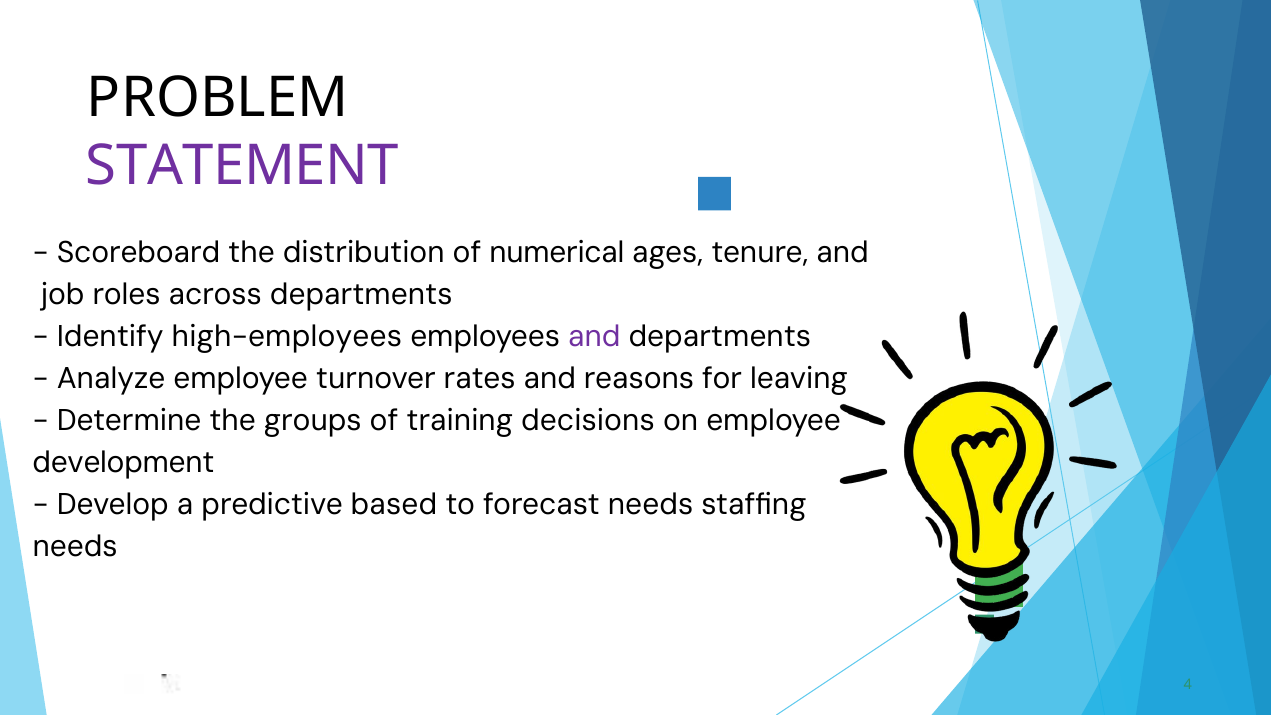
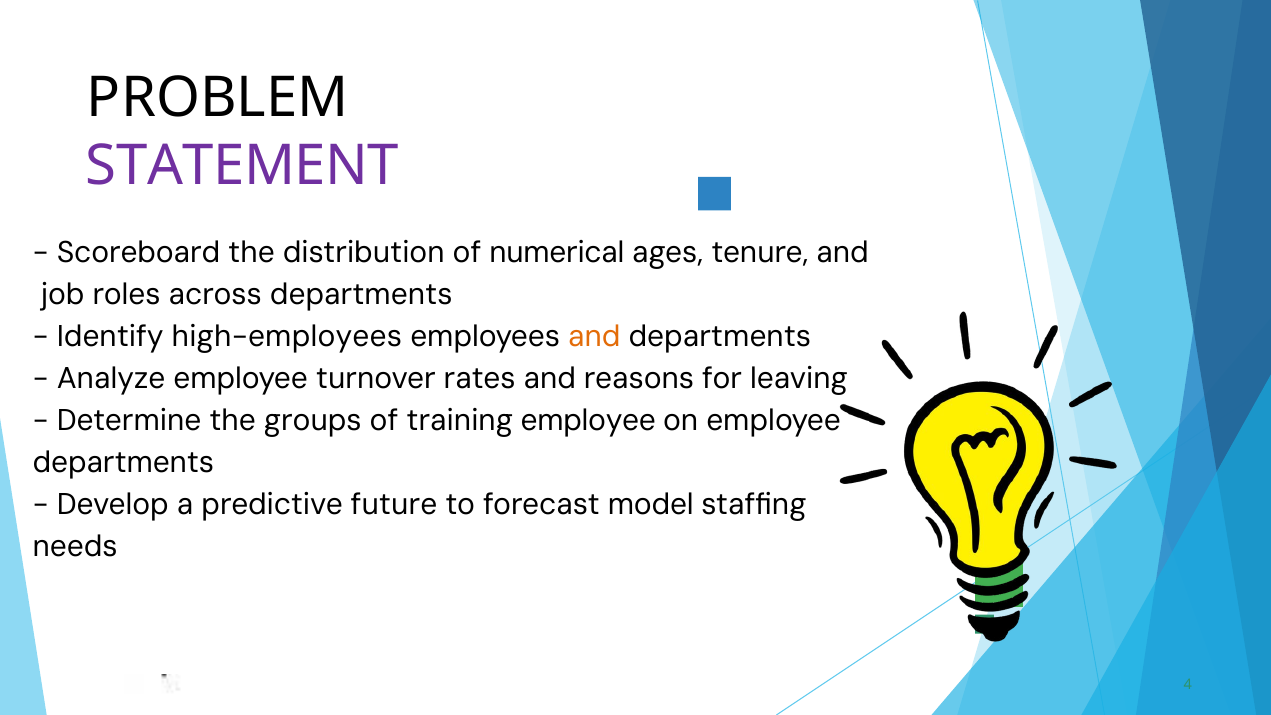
and at (594, 337) colour: purple -> orange
training decisions: decisions -> employee
development at (124, 463): development -> departments
based: based -> future
forecast needs: needs -> model
